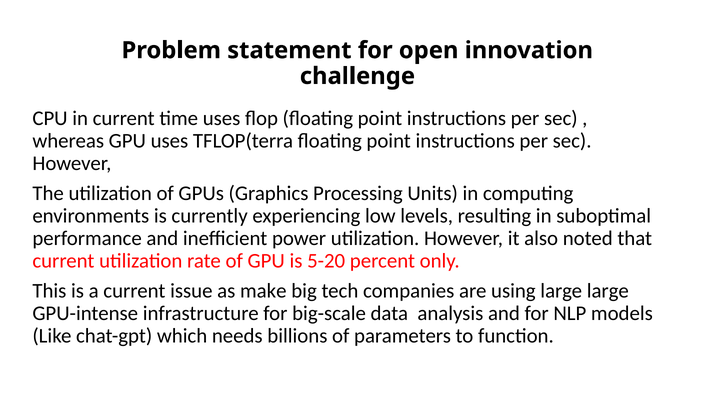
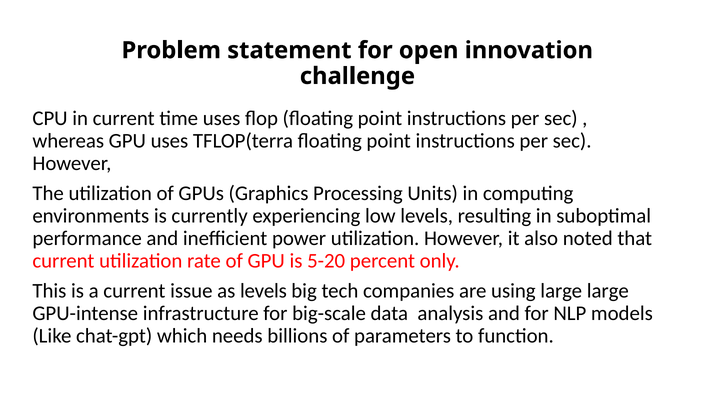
as make: make -> levels
